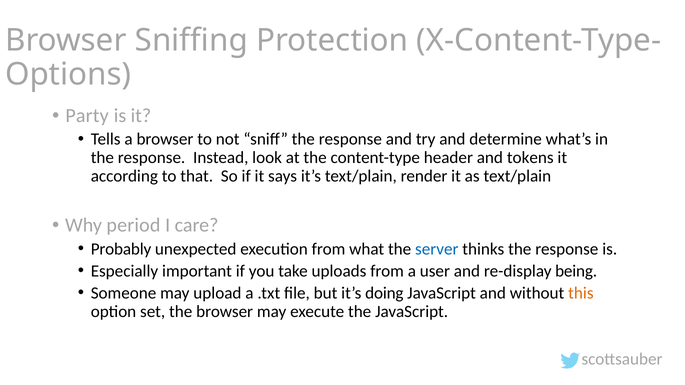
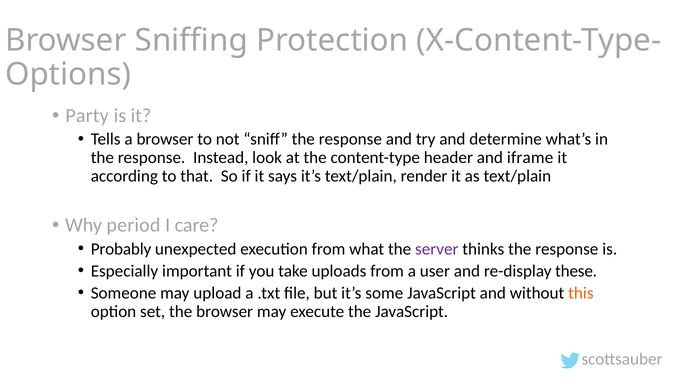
tokens: tokens -> iframe
server colour: blue -> purple
being: being -> these
doing: doing -> some
